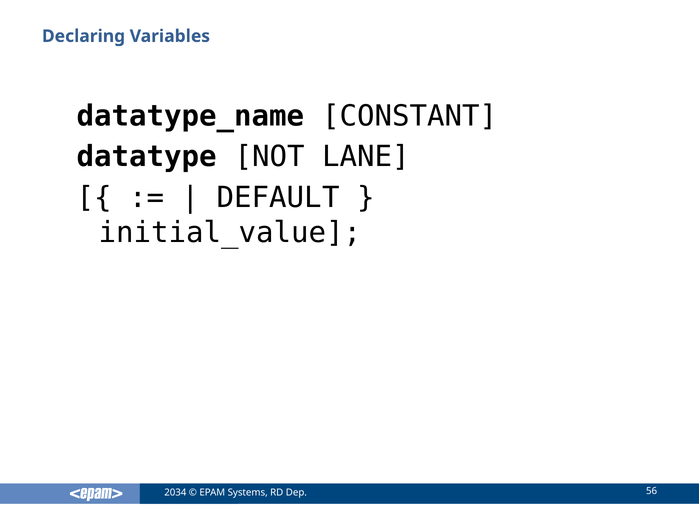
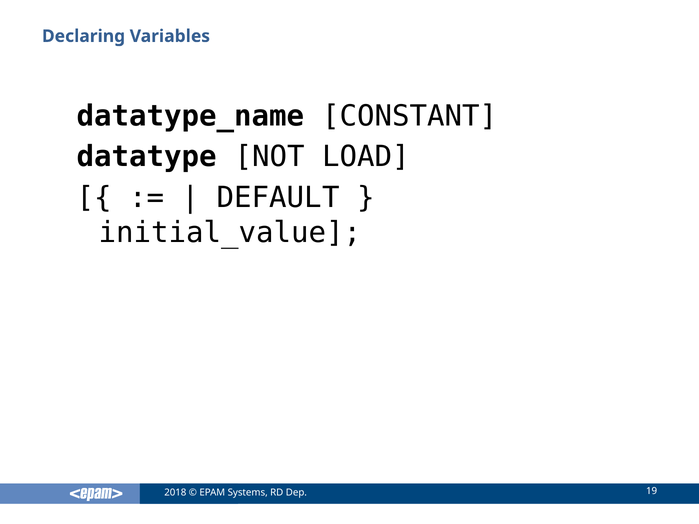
LANE: LANE -> LOAD
2034: 2034 -> 2018
56: 56 -> 19
